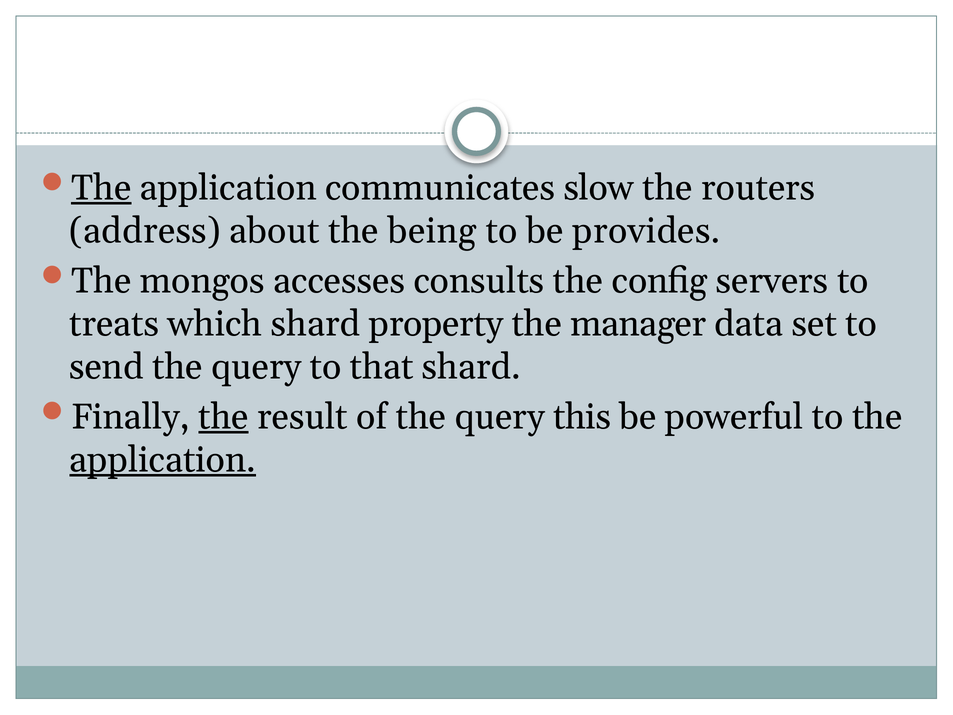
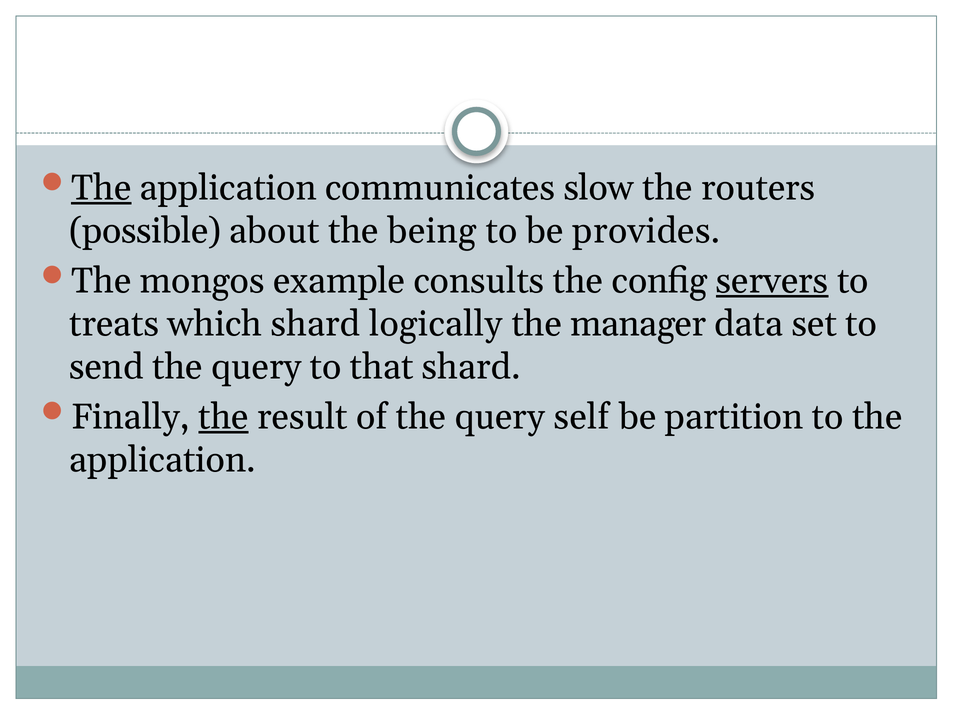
address: address -> possible
accesses: accesses -> example
servers underline: none -> present
property: property -> logically
this: this -> self
powerful: powerful -> partition
application at (163, 460) underline: present -> none
